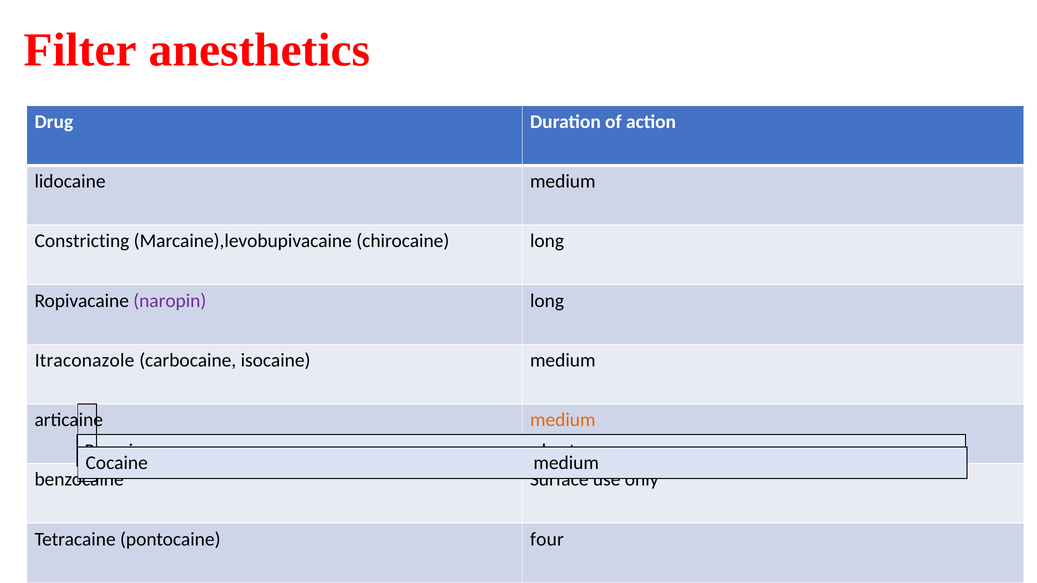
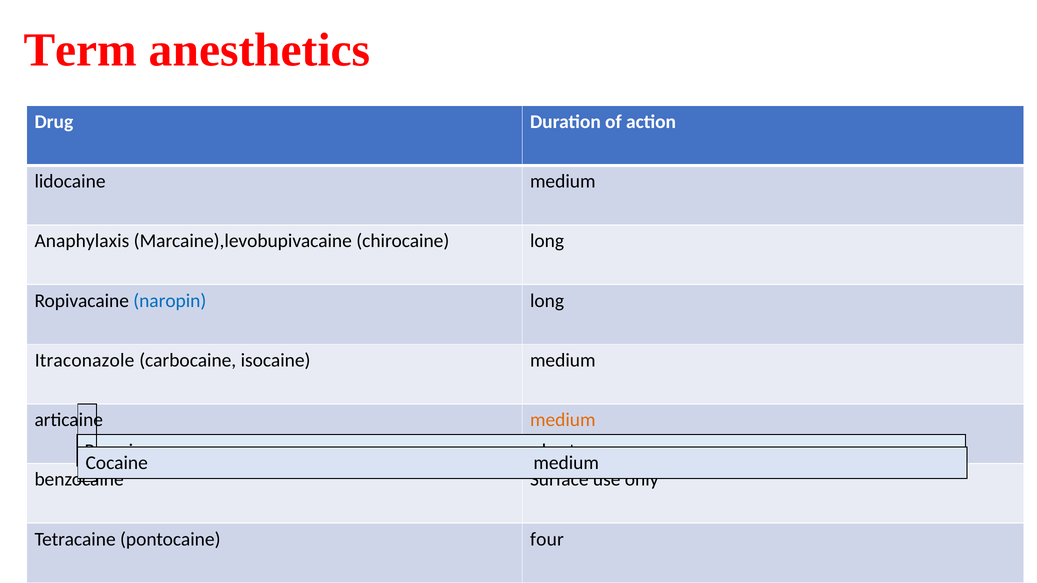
Filter: Filter -> Term
Constricting: Constricting -> Anaphylaxis
naropin colour: purple -> blue
